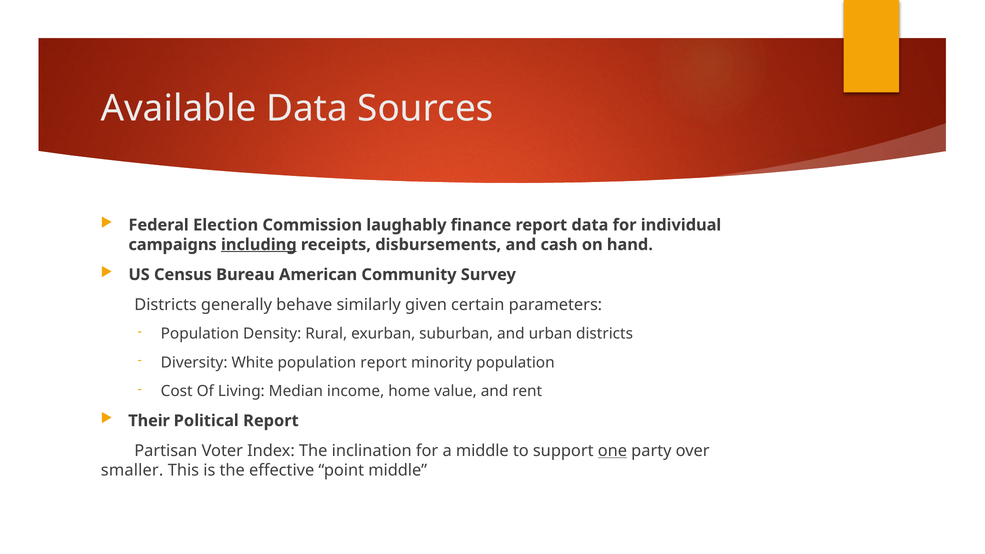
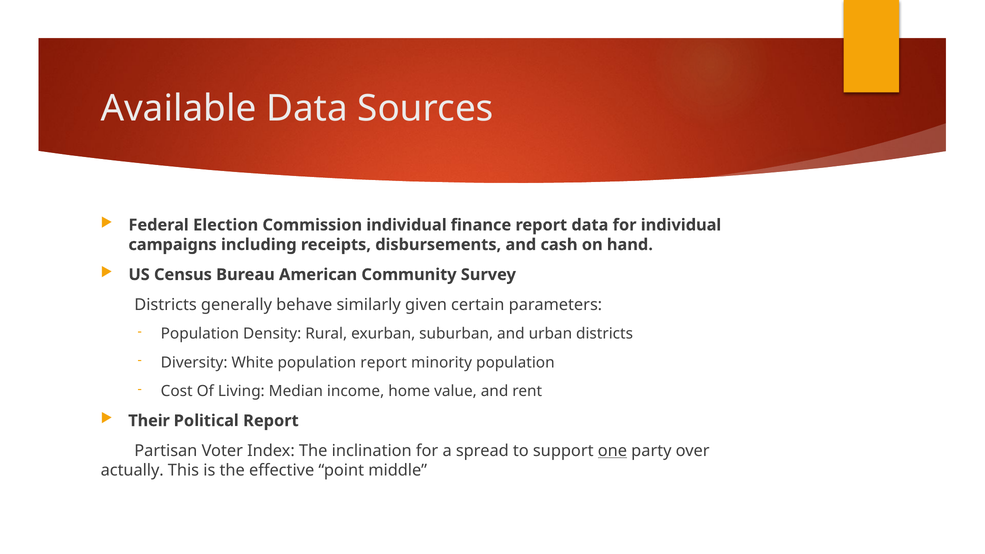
Commission laughably: laughably -> individual
including underline: present -> none
a middle: middle -> spread
smaller: smaller -> actually
